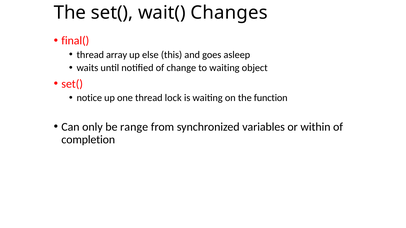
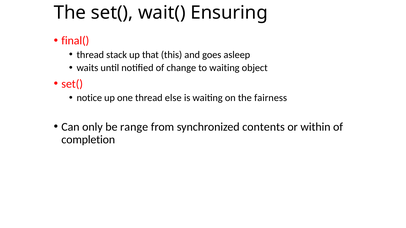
Changes: Changes -> Ensuring
array: array -> stack
else: else -> that
lock: lock -> else
function: function -> fairness
variables: variables -> contents
